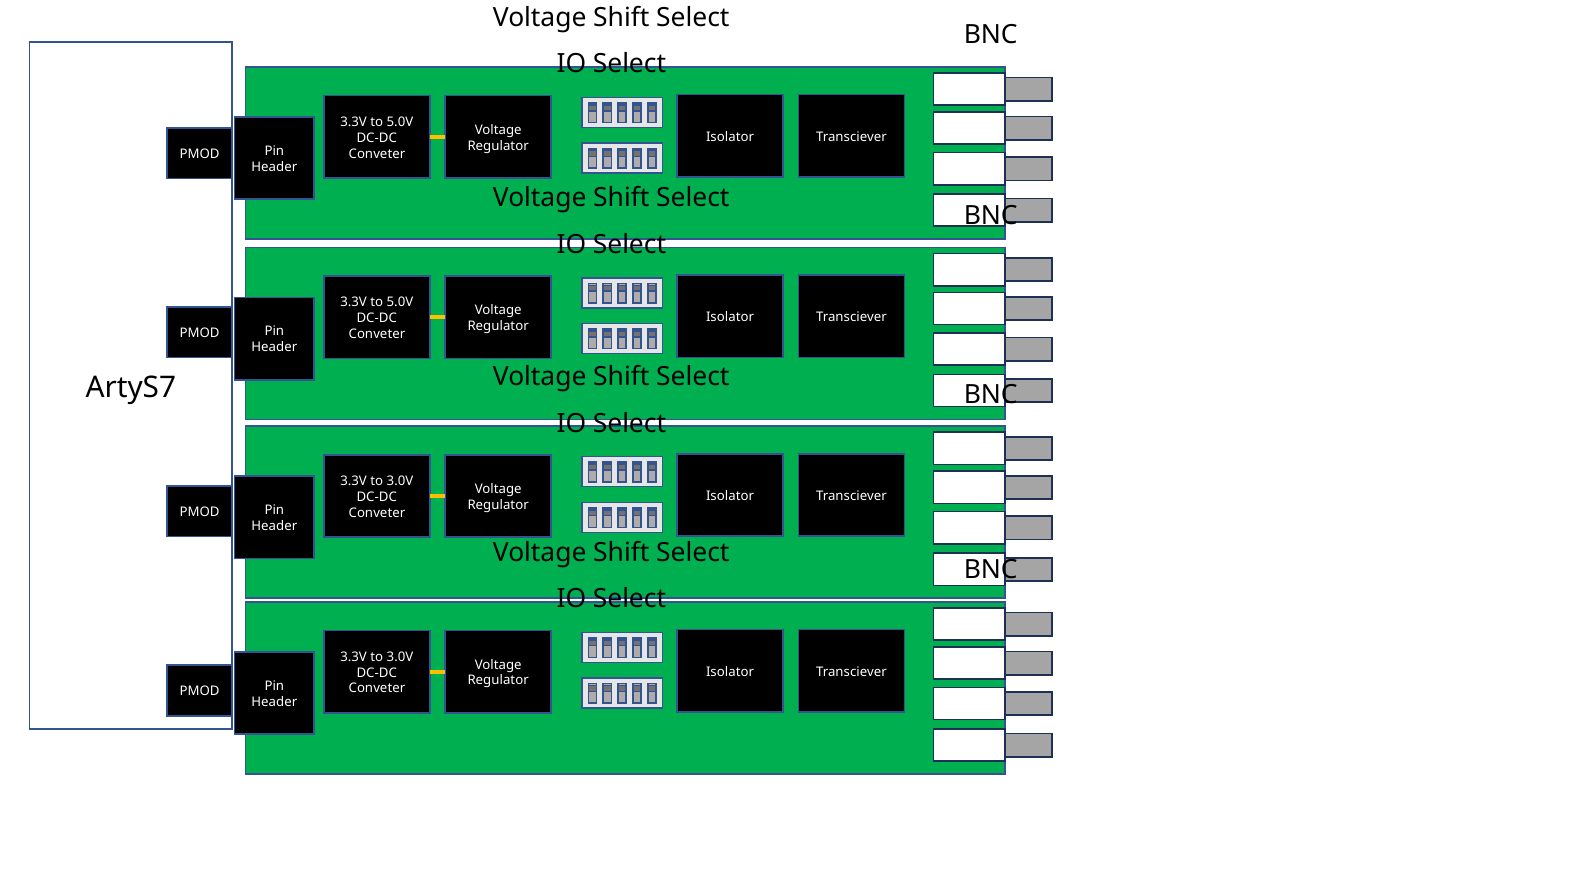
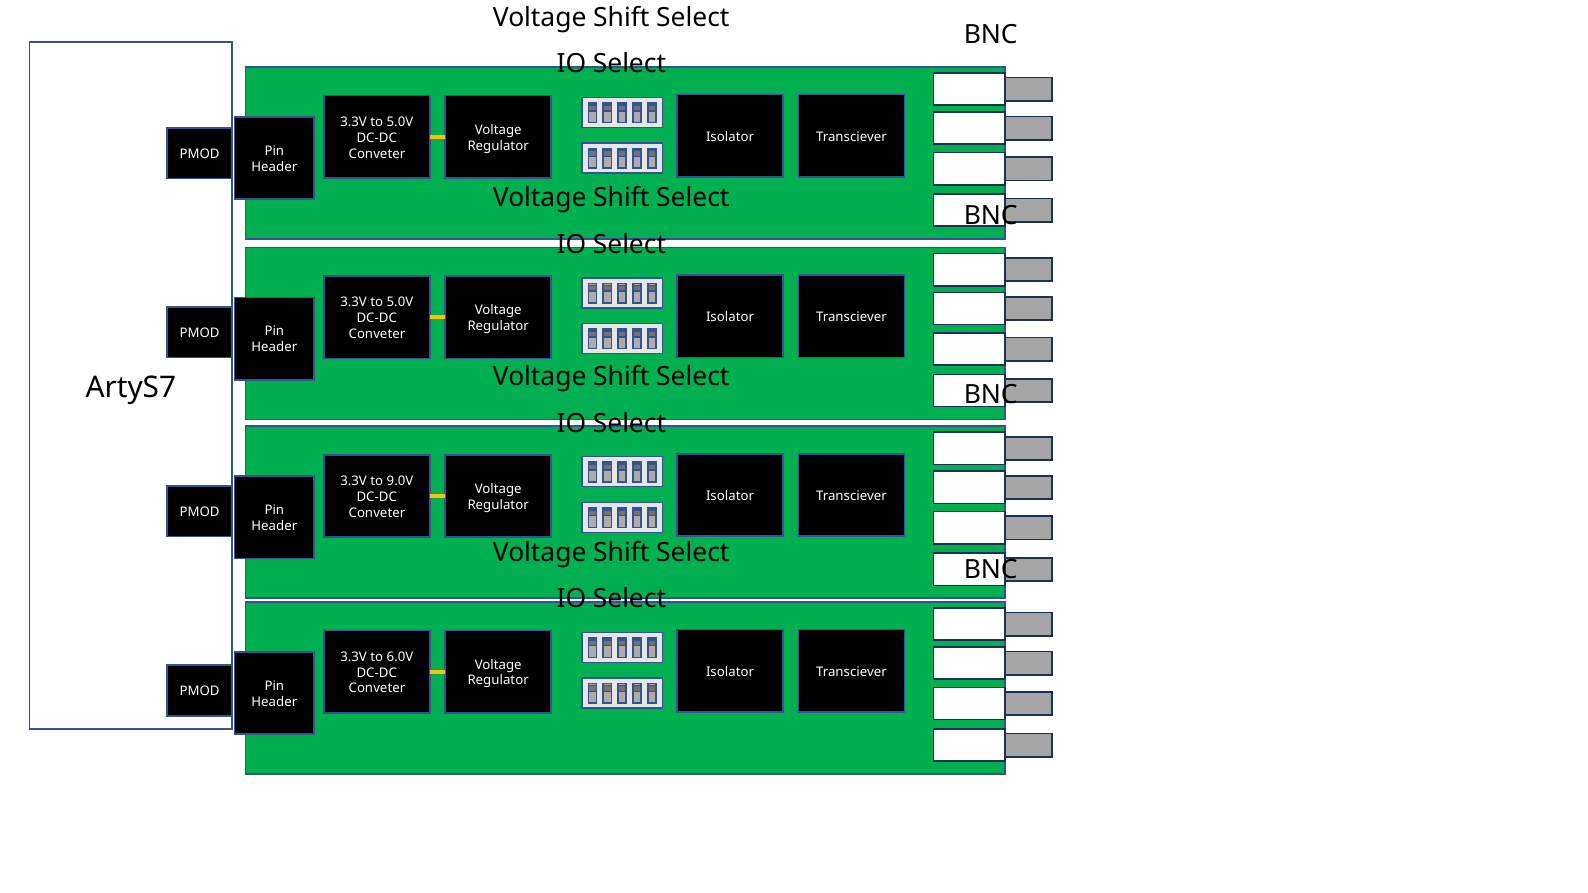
3.0V at (400, 481): 3.0V -> 9.0V
3.0V at (400, 657): 3.0V -> 6.0V
